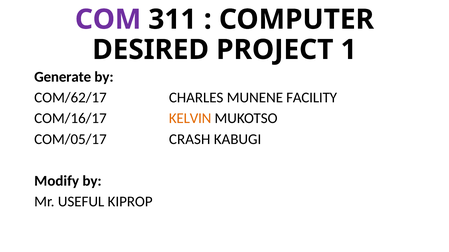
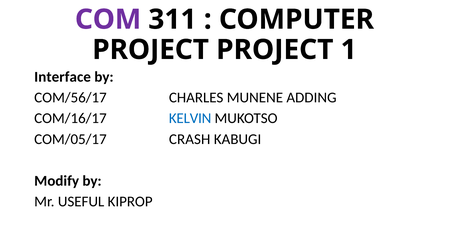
DESIRED at (151, 50): DESIRED -> PROJECT
Generate: Generate -> Interface
COM/62/17: COM/62/17 -> COM/56/17
FACILITY: FACILITY -> ADDING
KELVIN colour: orange -> blue
